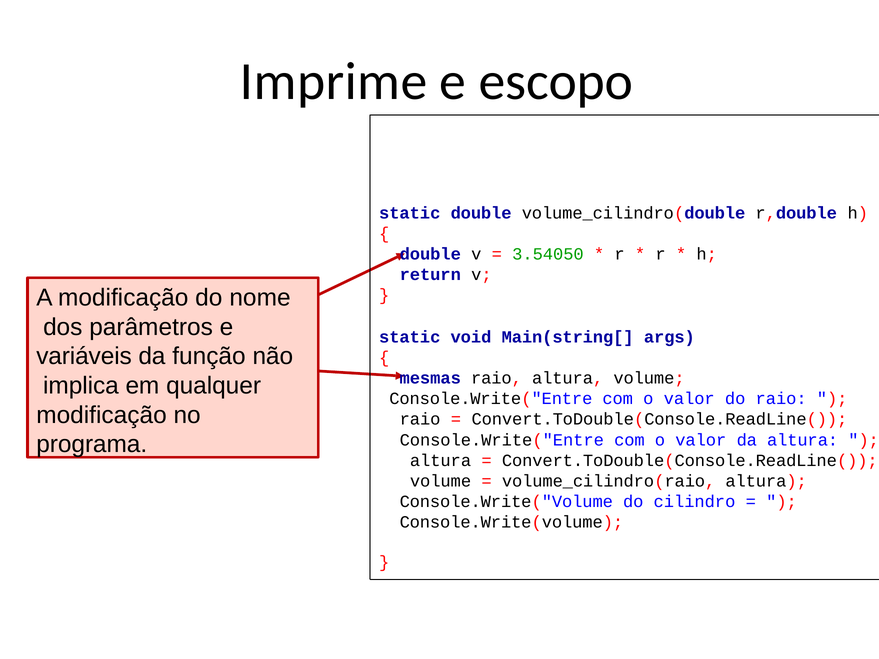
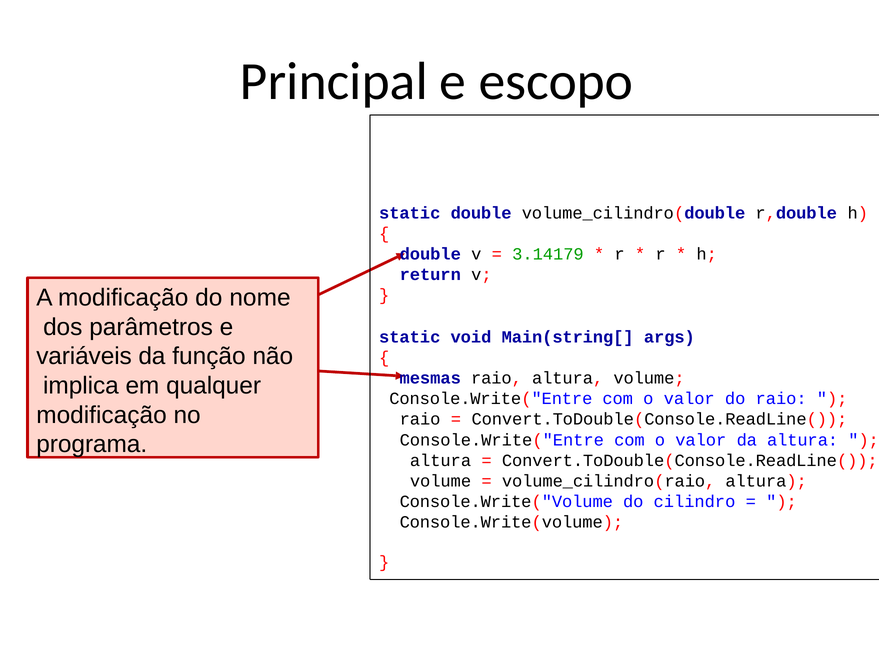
Imprime: Imprime -> Principal
3.54050: 3.54050 -> 3.14179
